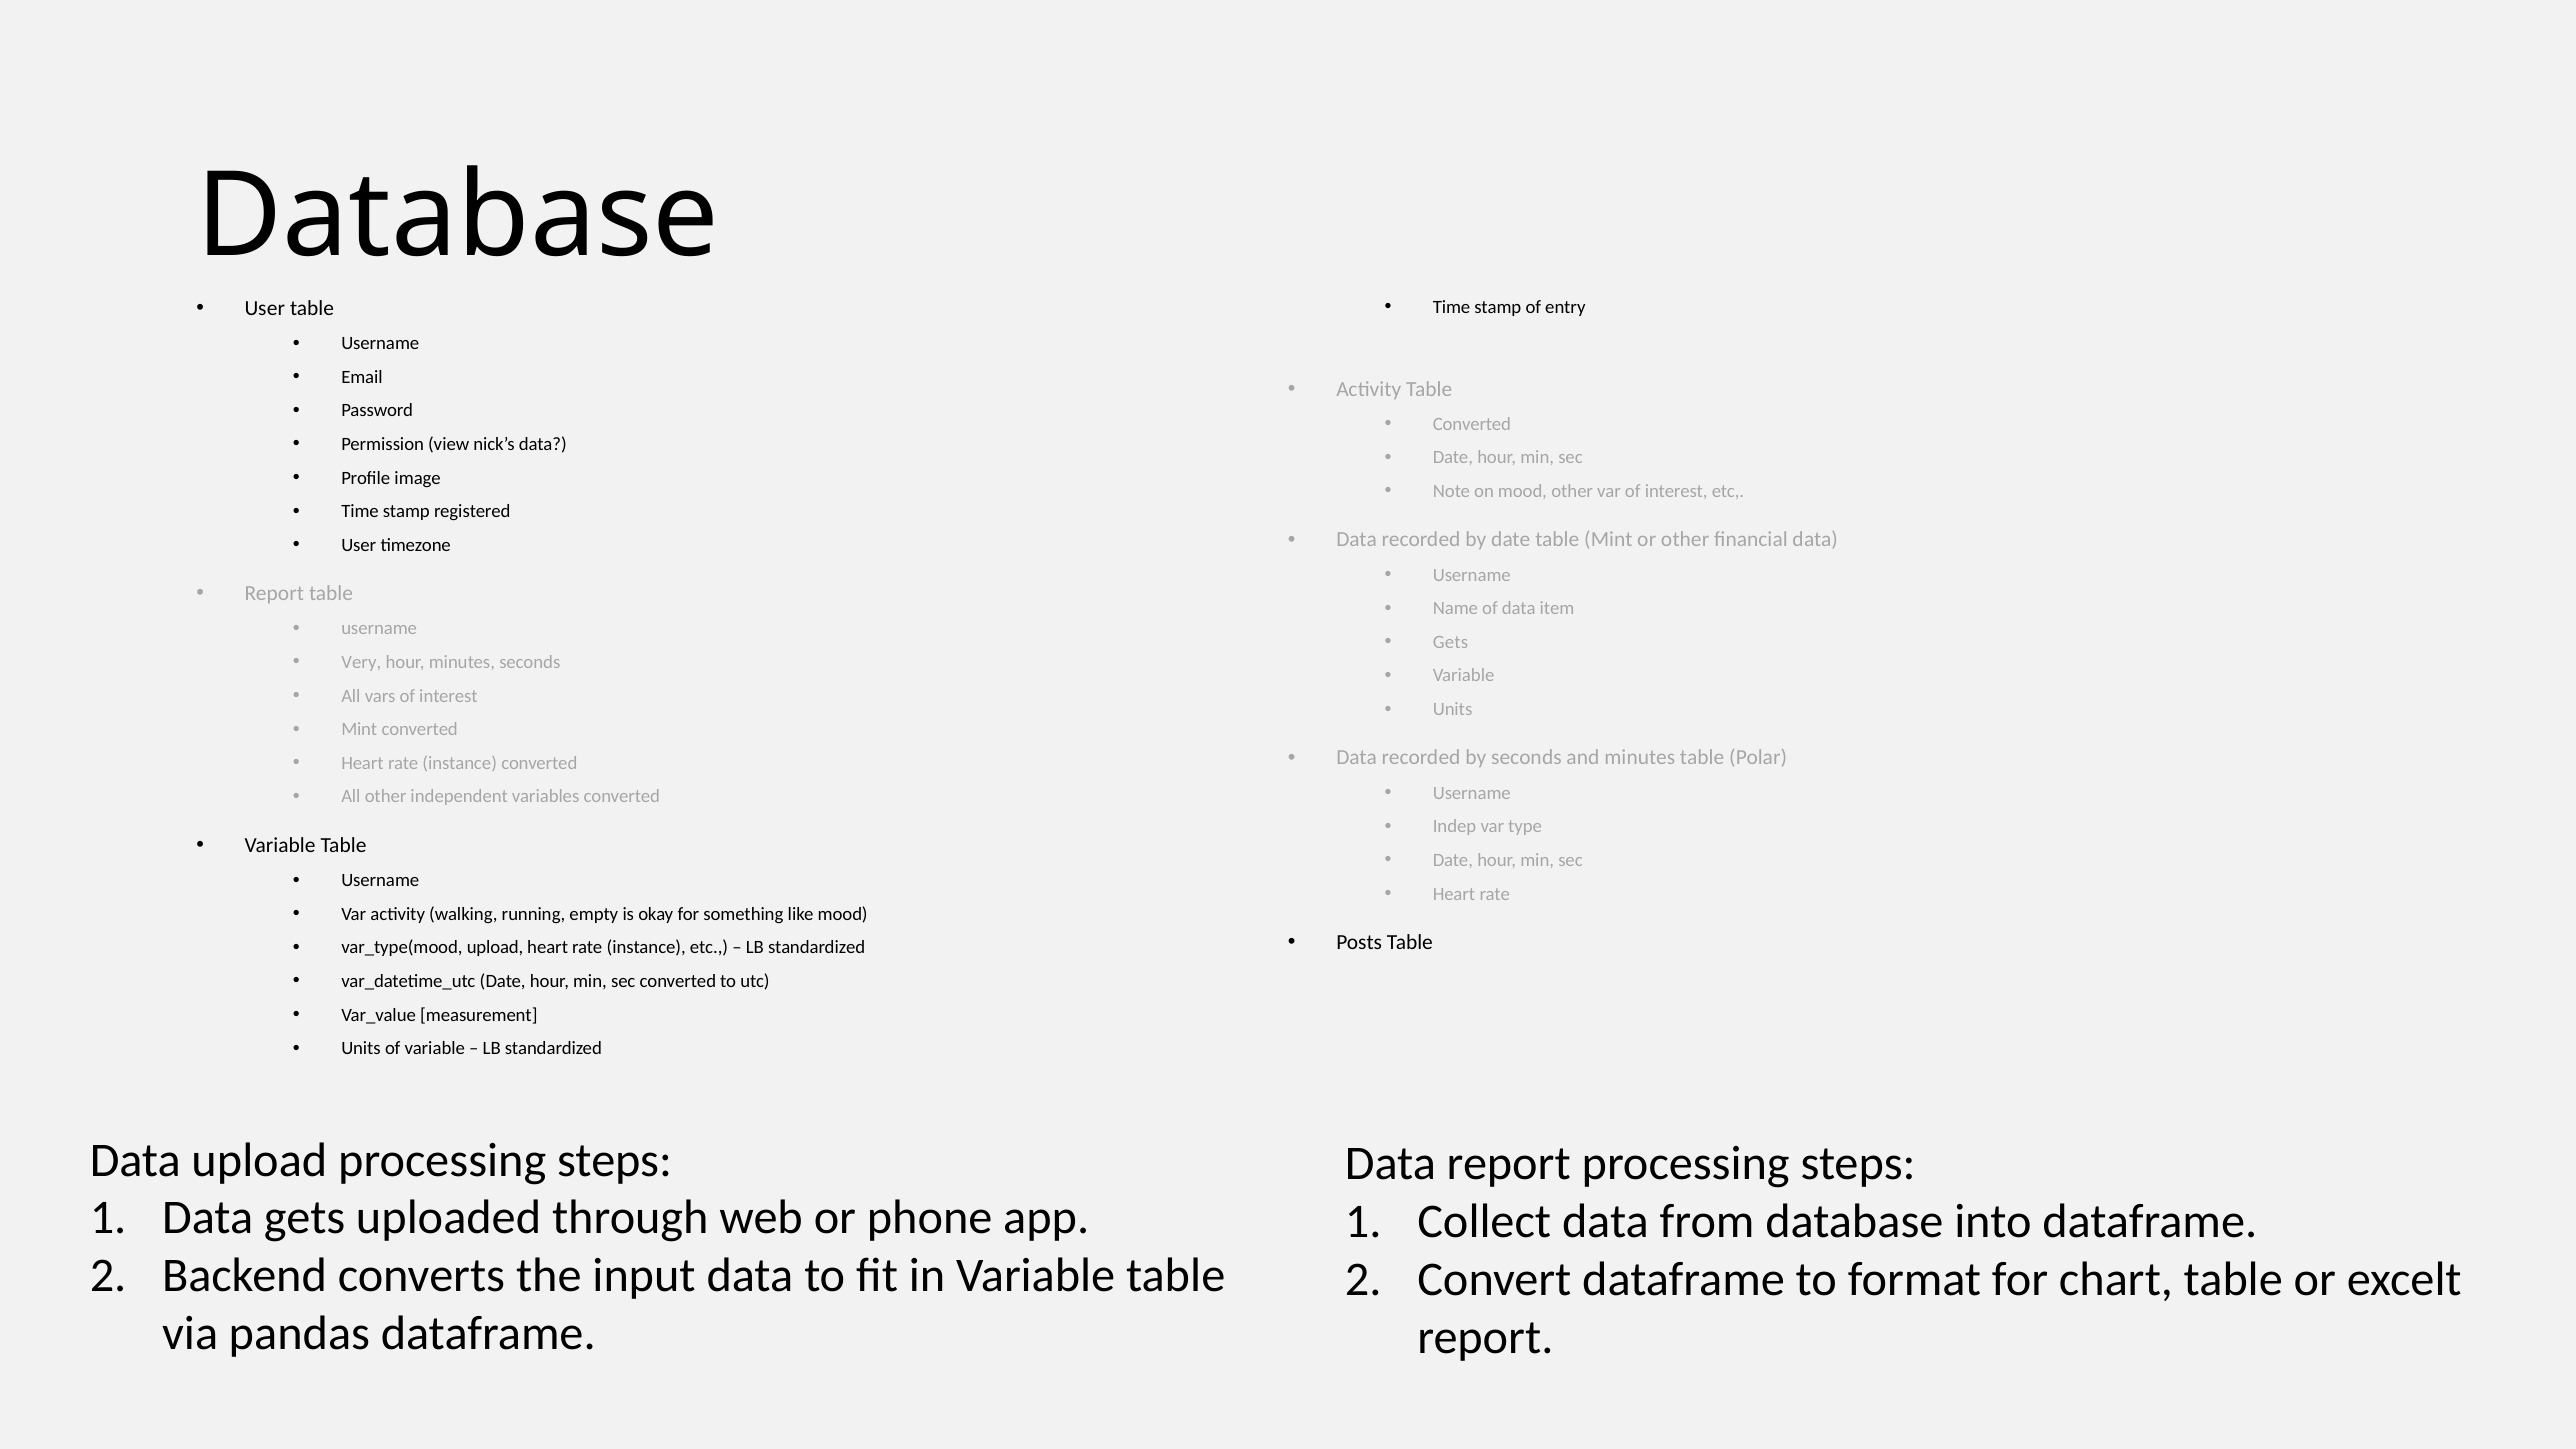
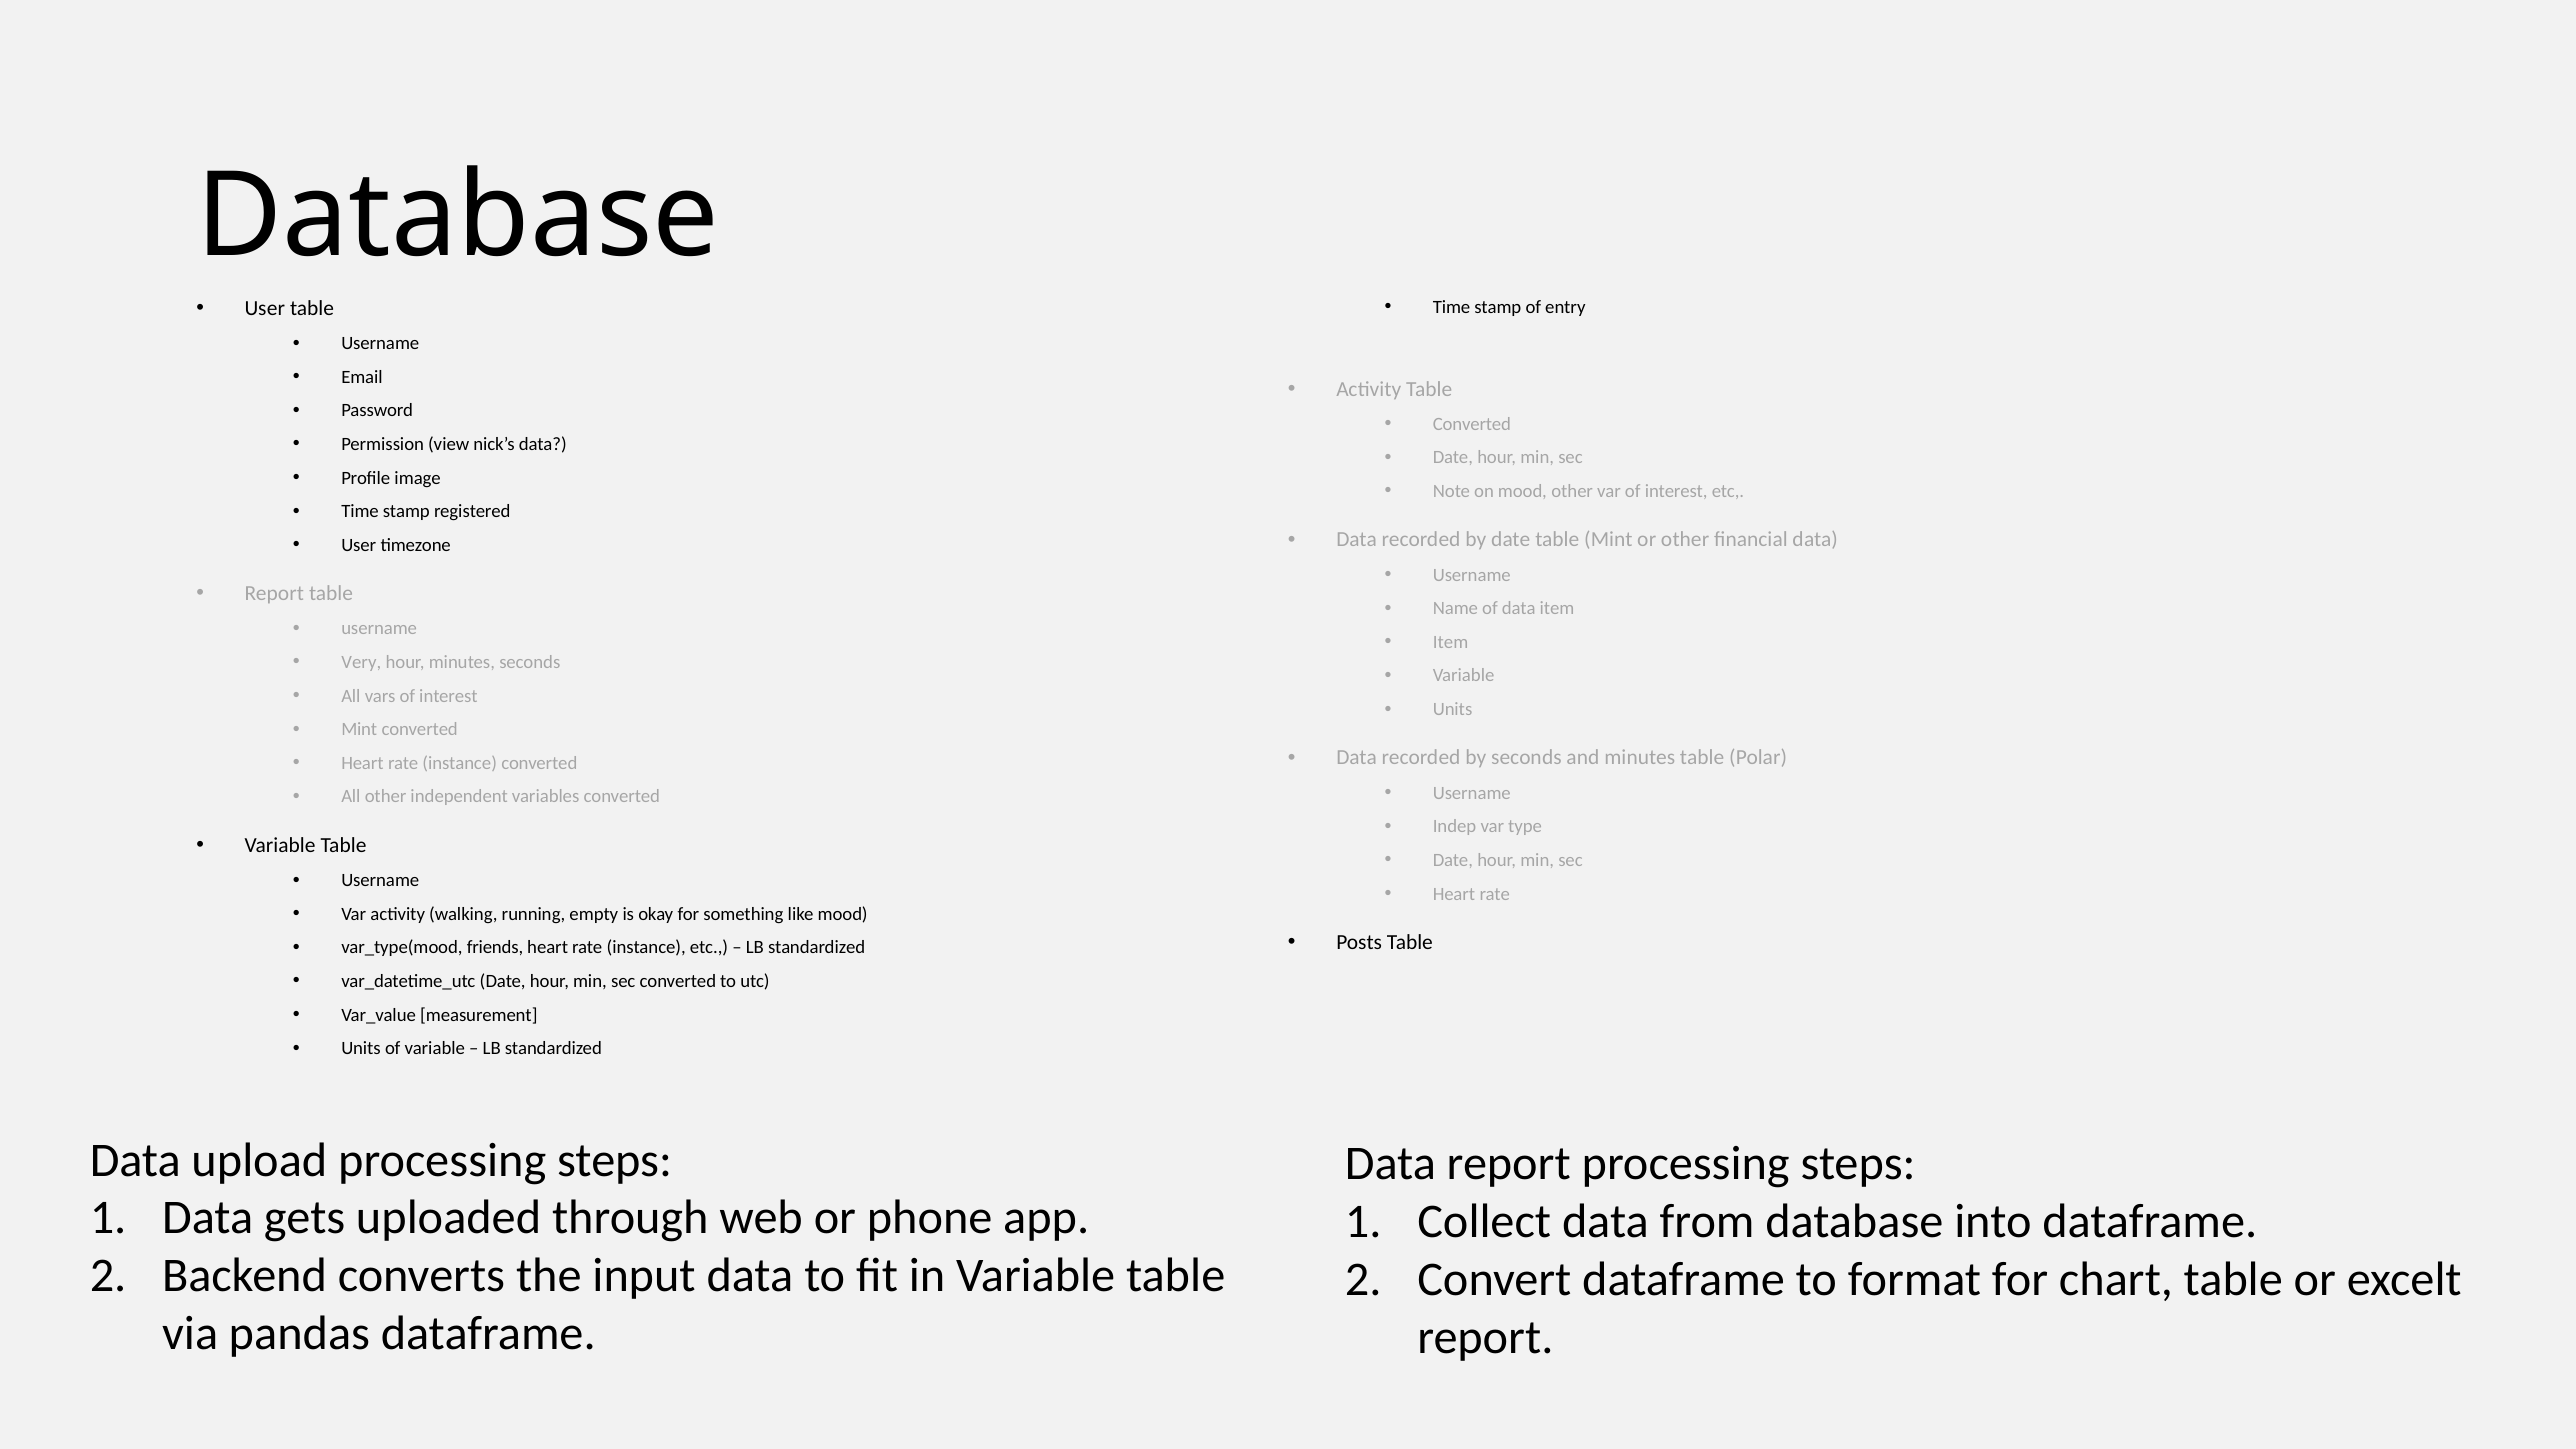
Gets at (1450, 642): Gets -> Item
var_type(mood upload: upload -> friends
